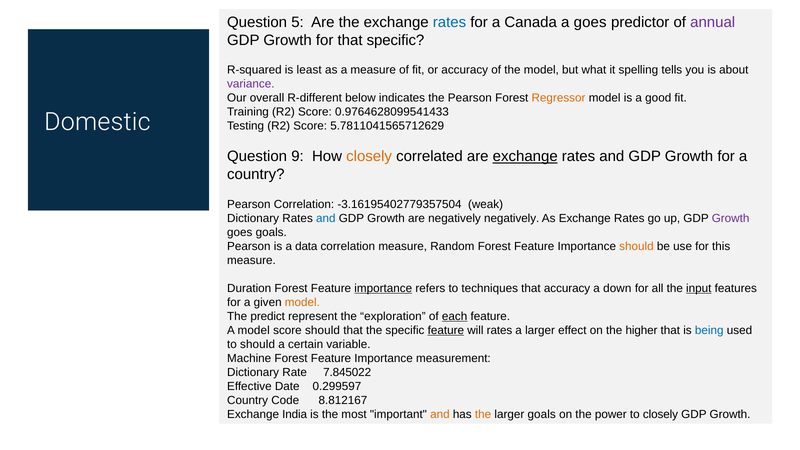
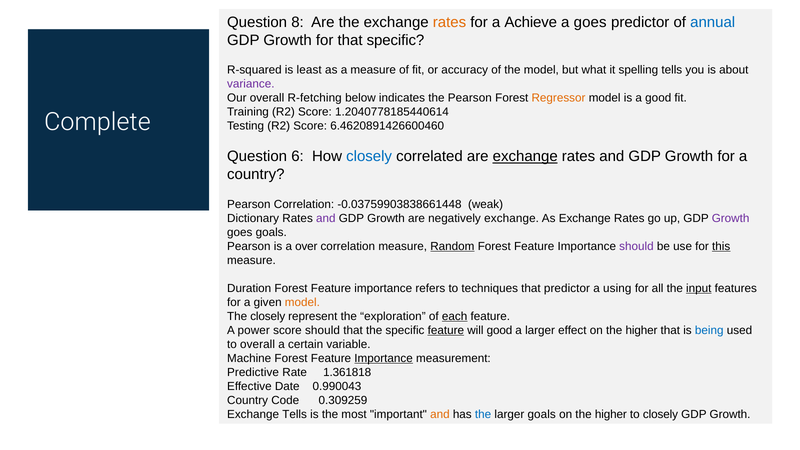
5: 5 -> 8
rates at (449, 22) colour: blue -> orange
Canada: Canada -> Achieve
annual colour: purple -> blue
R-different: R-different -> R-fetching
0.9764628099541433: 0.9764628099541433 -> 1.2040778185440614
Domestic: Domestic -> Complete
5.7811041565712629: 5.7811041565712629 -> 6.4620891426600460
9: 9 -> 6
closely at (369, 156) colour: orange -> blue
-3.16195402779357504: -3.16195402779357504 -> -0.03759903838661448
and at (326, 218) colour: blue -> purple
negatively negatively: negatively -> exchange
data: data -> over
Random underline: none -> present
should at (636, 246) colour: orange -> purple
this underline: none -> present
importance at (383, 288) underline: present -> none
that accuracy: accuracy -> predictor
down: down -> using
The predict: predict -> closely
A model: model -> power
will rates: rates -> good
to should: should -> overall
Importance at (384, 358) underline: none -> present
Dictionary at (253, 372): Dictionary -> Predictive
7.845022: 7.845022 -> 1.361818
0.299597: 0.299597 -> 0.990043
8.812167: 8.812167 -> 0.309259
Exchange India: India -> Tells
the at (483, 414) colour: orange -> blue
power at (611, 414): power -> higher
